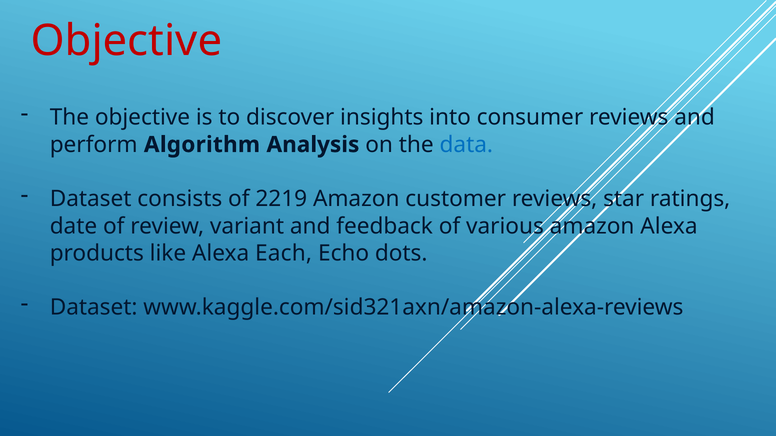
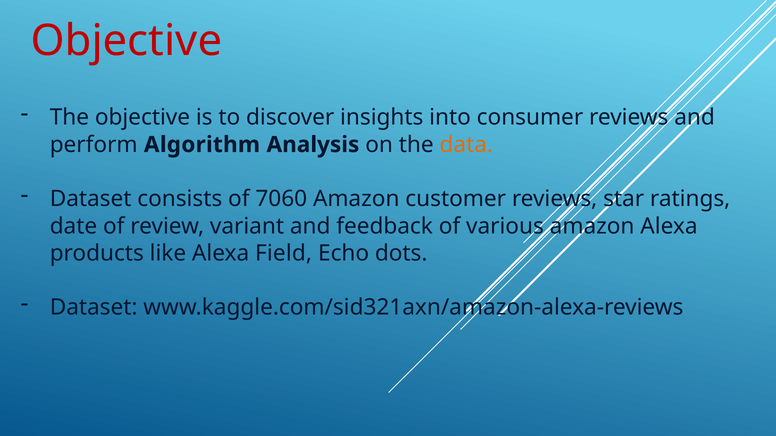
data colour: blue -> orange
2219: 2219 -> 7060
Each: Each -> Field
